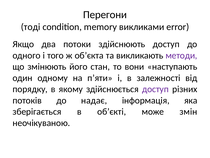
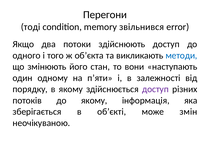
викликами: викликами -> звільнився
методи colour: purple -> blue
до надає: надає -> якому
